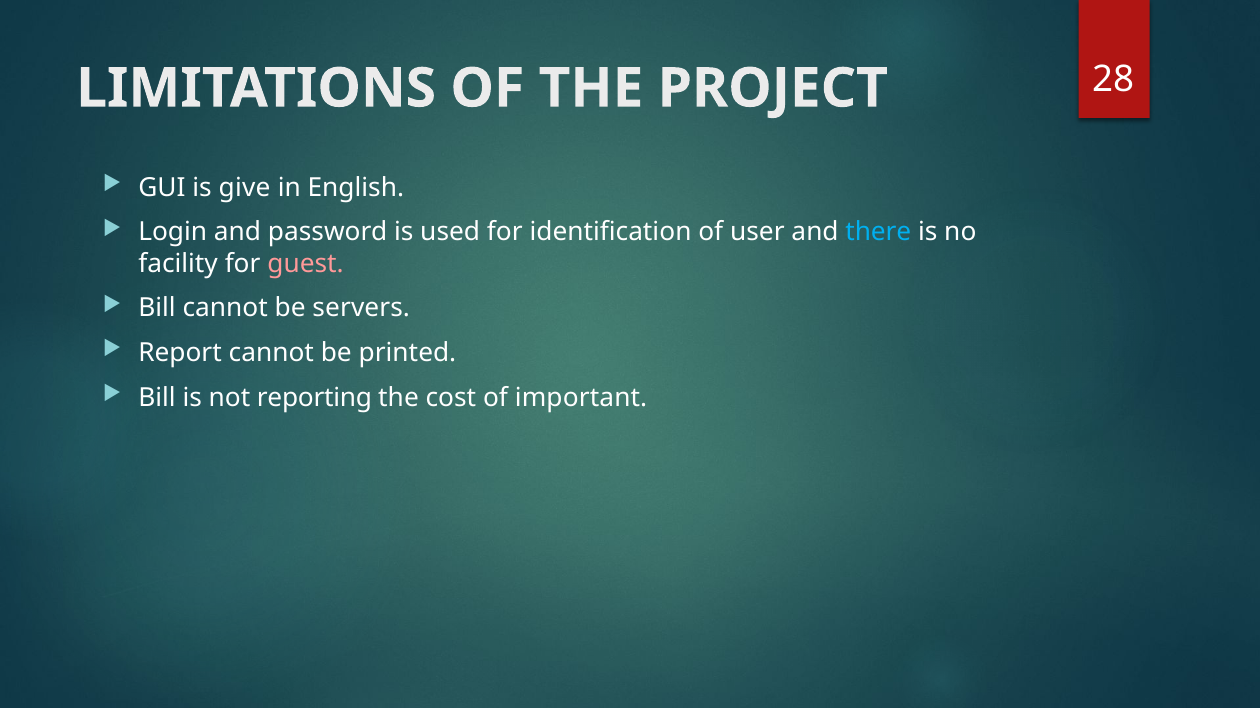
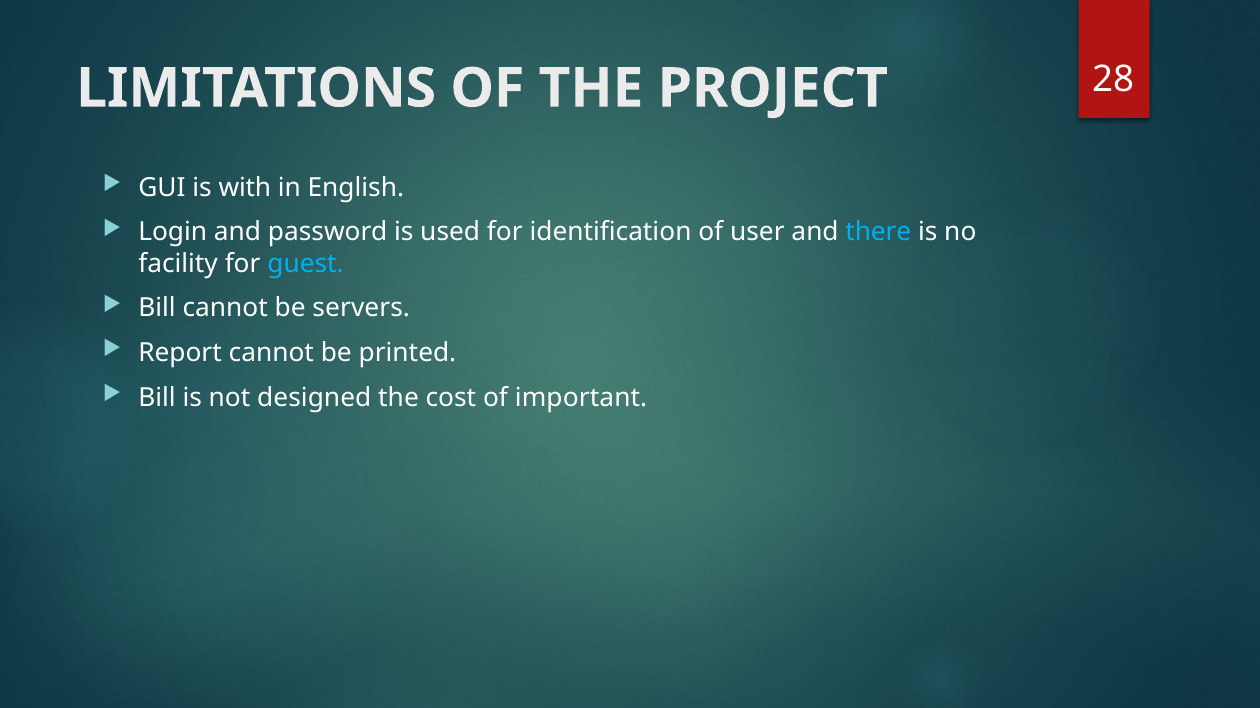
give: give -> with
guest colour: pink -> light blue
reporting: reporting -> designed
